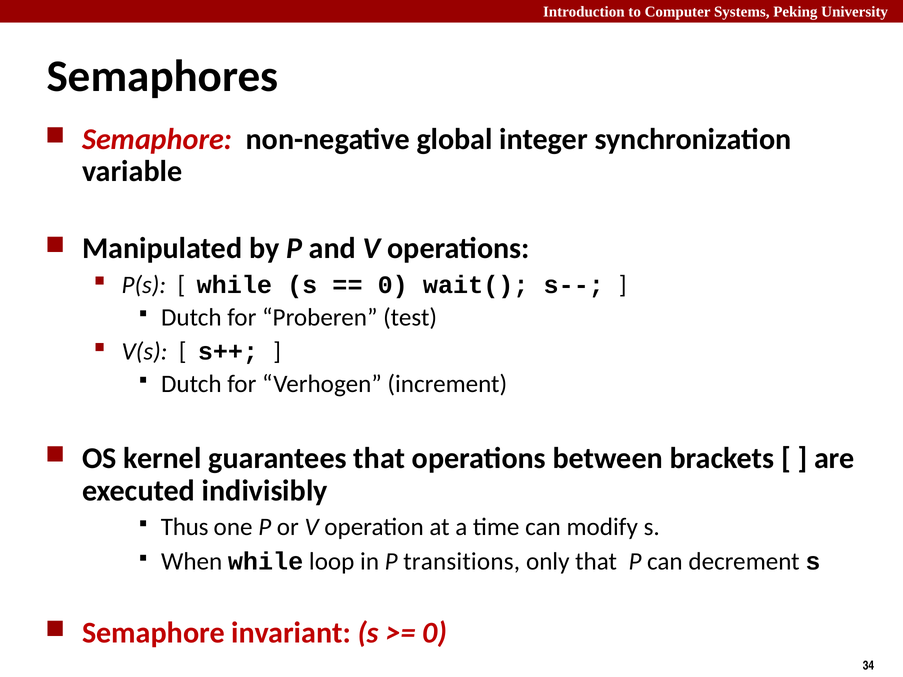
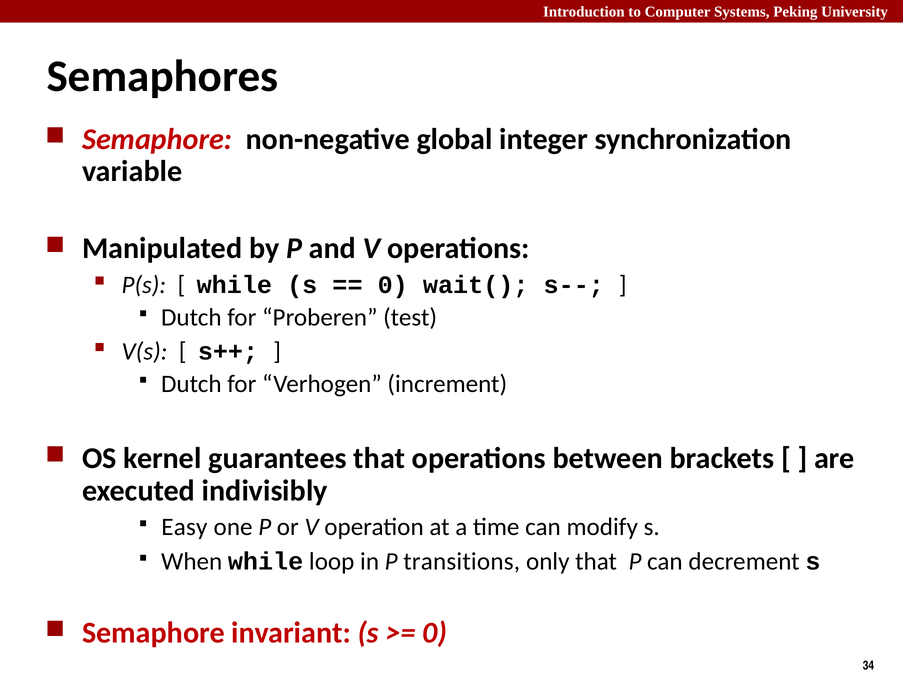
Thus: Thus -> Easy
